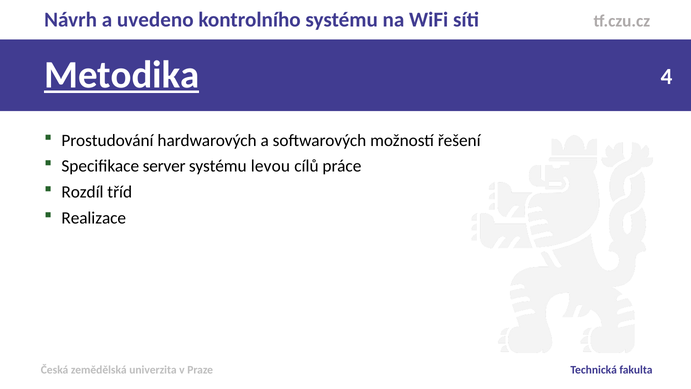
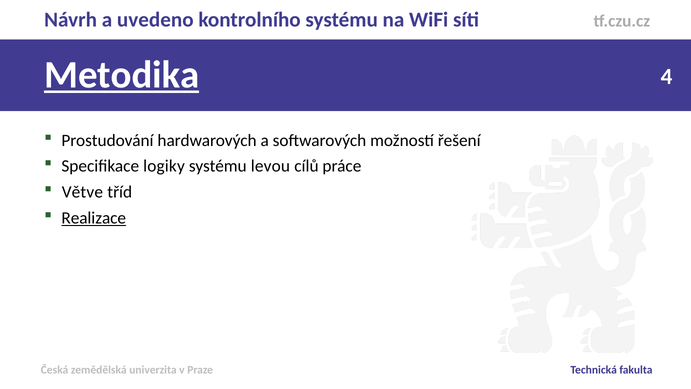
server: server -> logiky
Rozdíl: Rozdíl -> Větve
Realizace underline: none -> present
